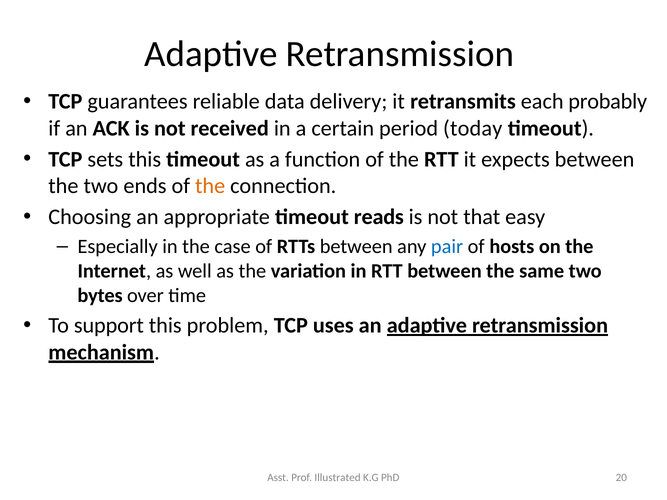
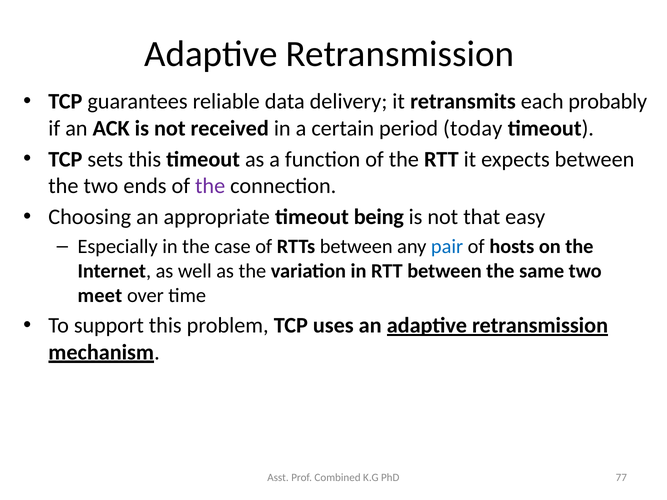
the at (210, 186) colour: orange -> purple
reads: reads -> being
bytes: bytes -> meet
Illustrated: Illustrated -> Combined
20: 20 -> 77
